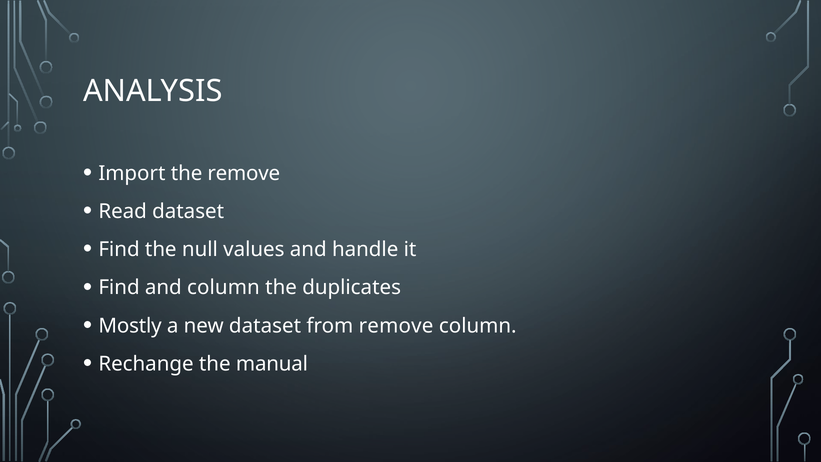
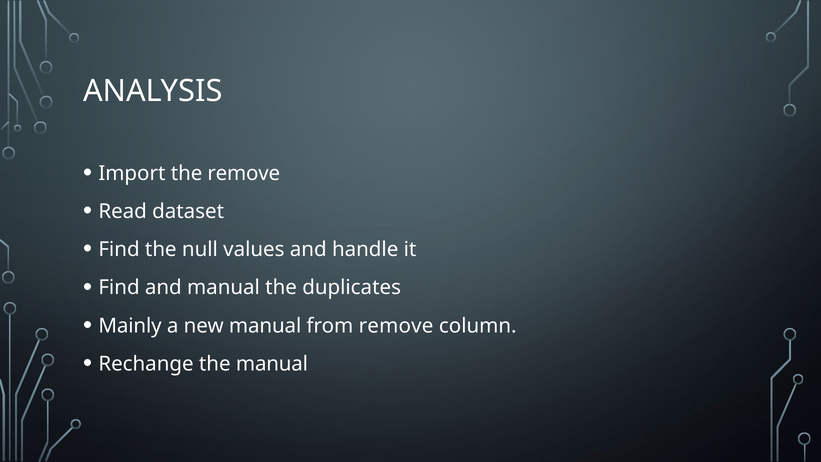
and column: column -> manual
Mostly: Mostly -> Mainly
new dataset: dataset -> manual
